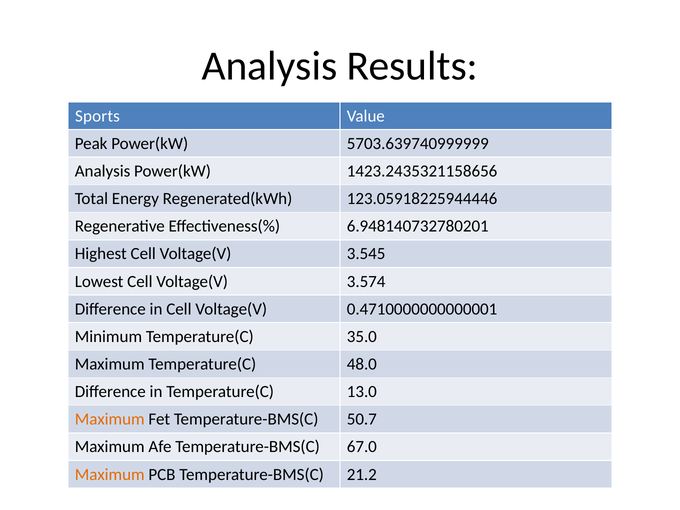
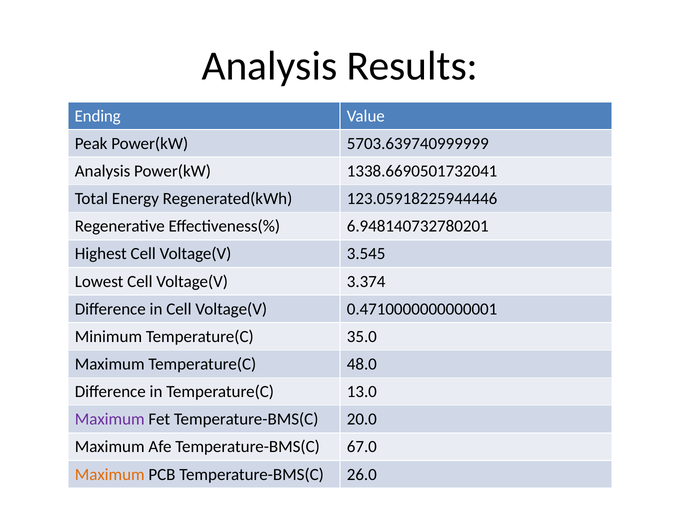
Sports: Sports -> Ending
1423.2435321158656: 1423.2435321158656 -> 1338.6690501732041
3.574: 3.574 -> 3.374
Maximum at (110, 419) colour: orange -> purple
50.7: 50.7 -> 20.0
21.2: 21.2 -> 26.0
